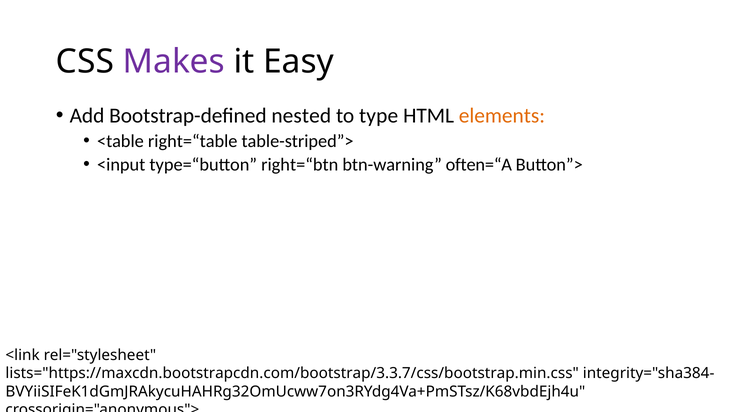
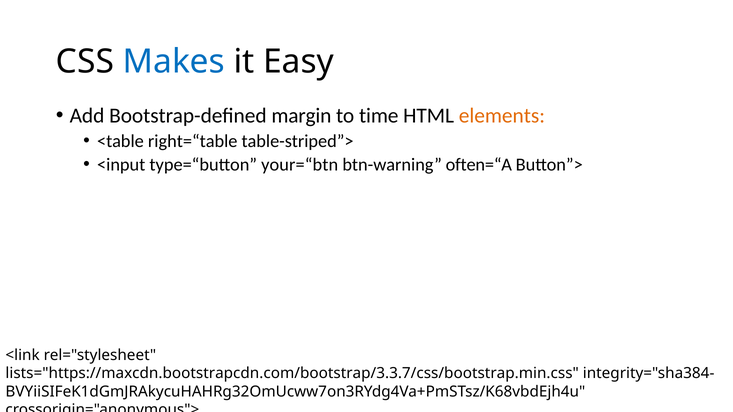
Makes colour: purple -> blue
nested: nested -> margin
type: type -> time
right=“btn: right=“btn -> your=“btn
